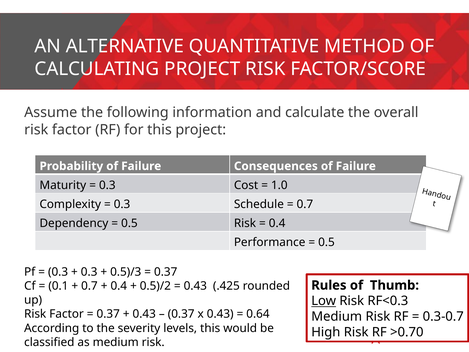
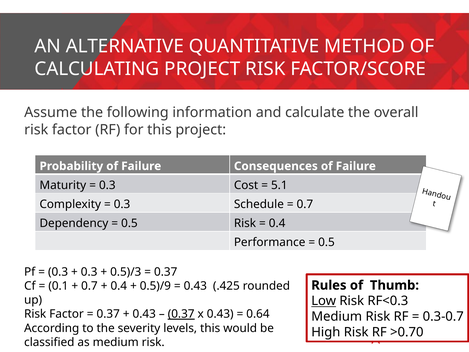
1.0: 1.0 -> 5.1
0.5)/2: 0.5)/2 -> 0.5)/9
0.37 at (181, 314) underline: none -> present
